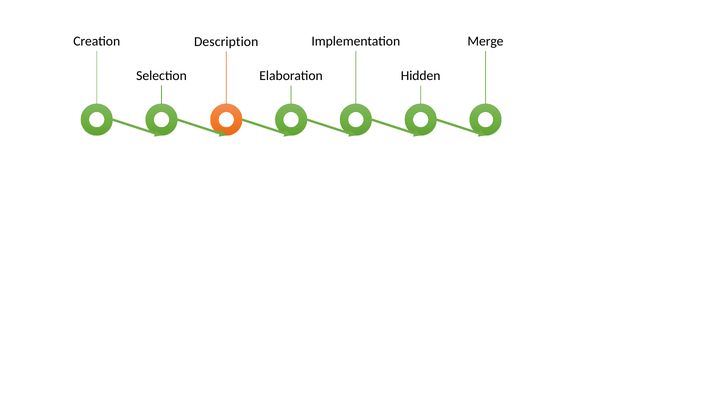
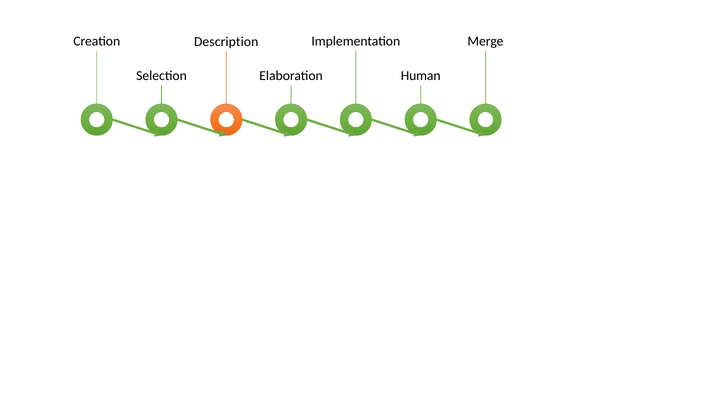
Hidden: Hidden -> Human
